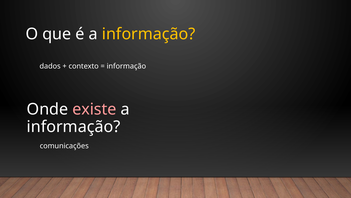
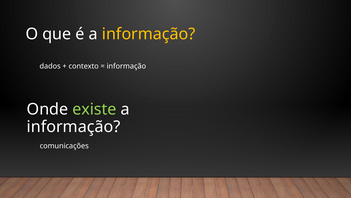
existe colour: pink -> light green
